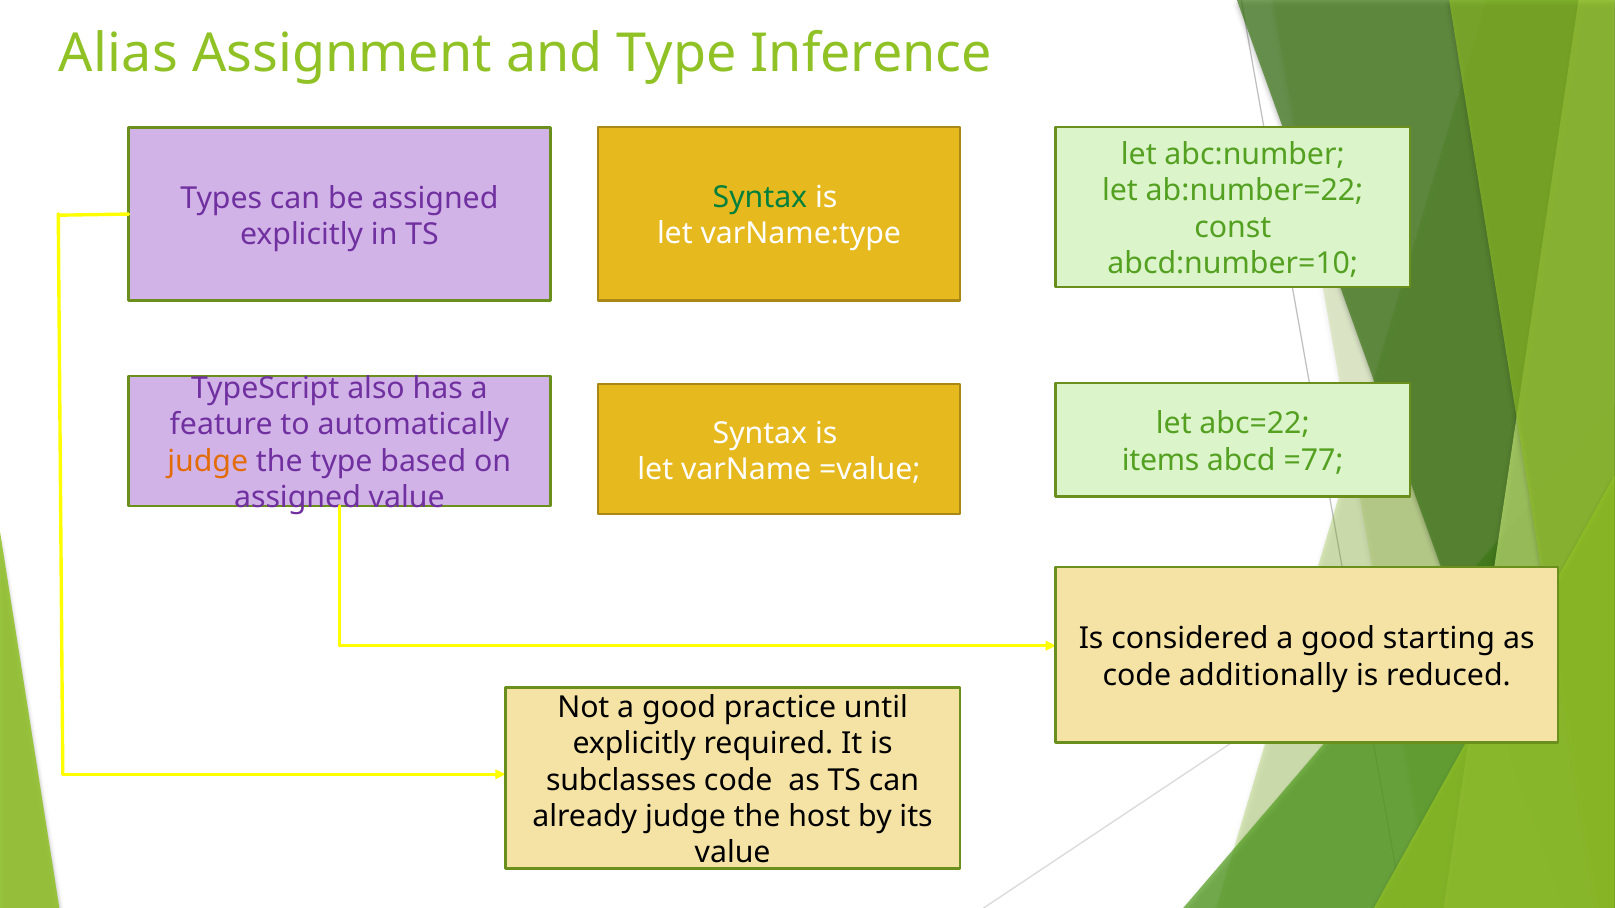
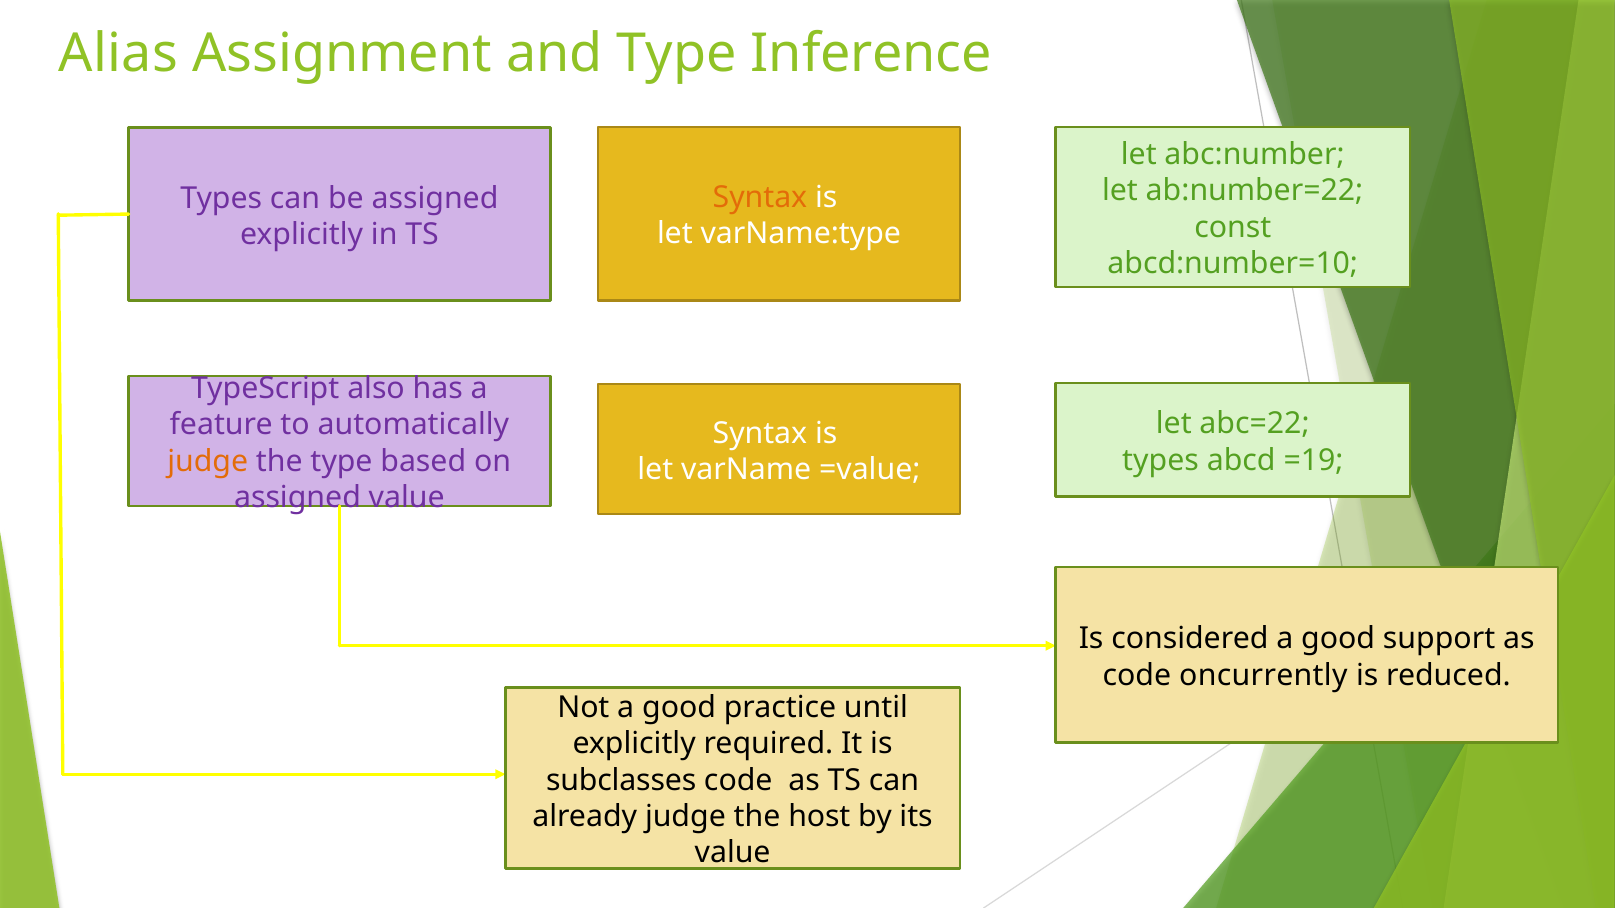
Syntax at (760, 198) colour: green -> orange
items at (1161, 460): items -> types
=77: =77 -> =19
starting: starting -> support
additionally: additionally -> oncurrently
